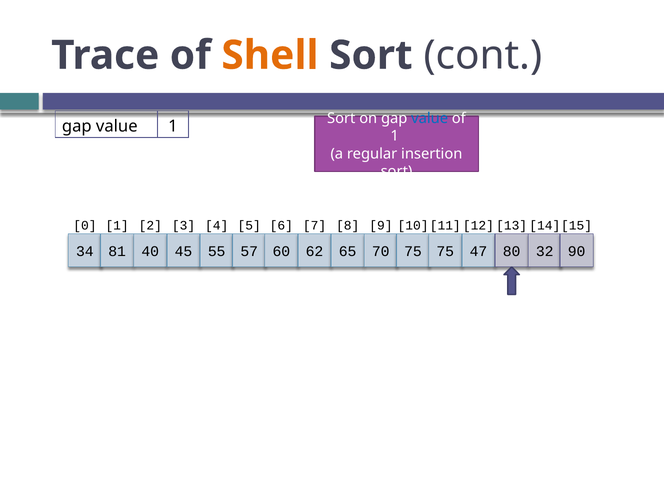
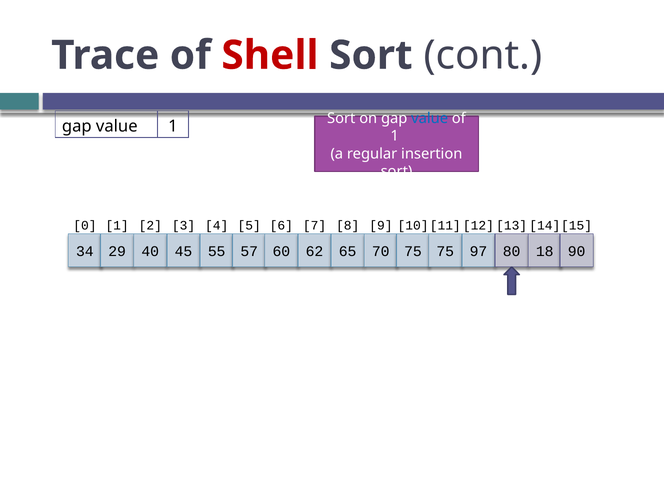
Shell colour: orange -> red
81: 81 -> 29
47: 47 -> 97
32: 32 -> 18
